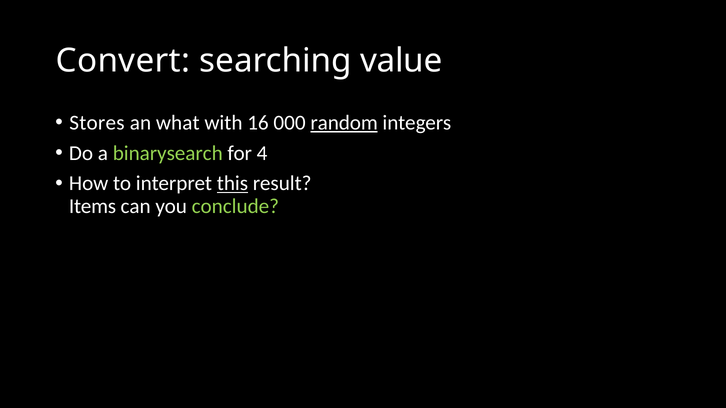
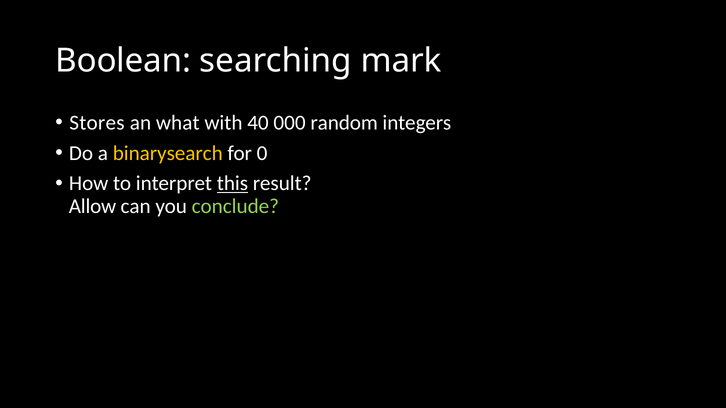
Convert: Convert -> Boolean
value: value -> mark
16: 16 -> 40
random underline: present -> none
binarysearch colour: light green -> yellow
4: 4 -> 0
Items: Items -> Allow
